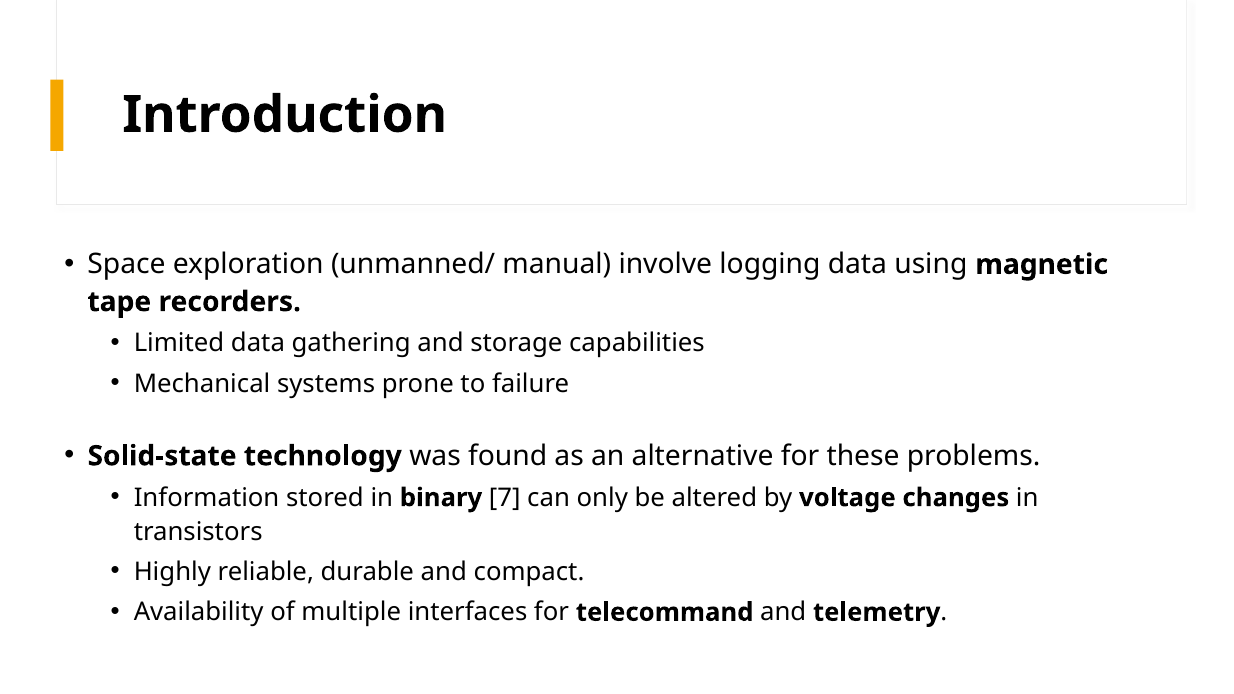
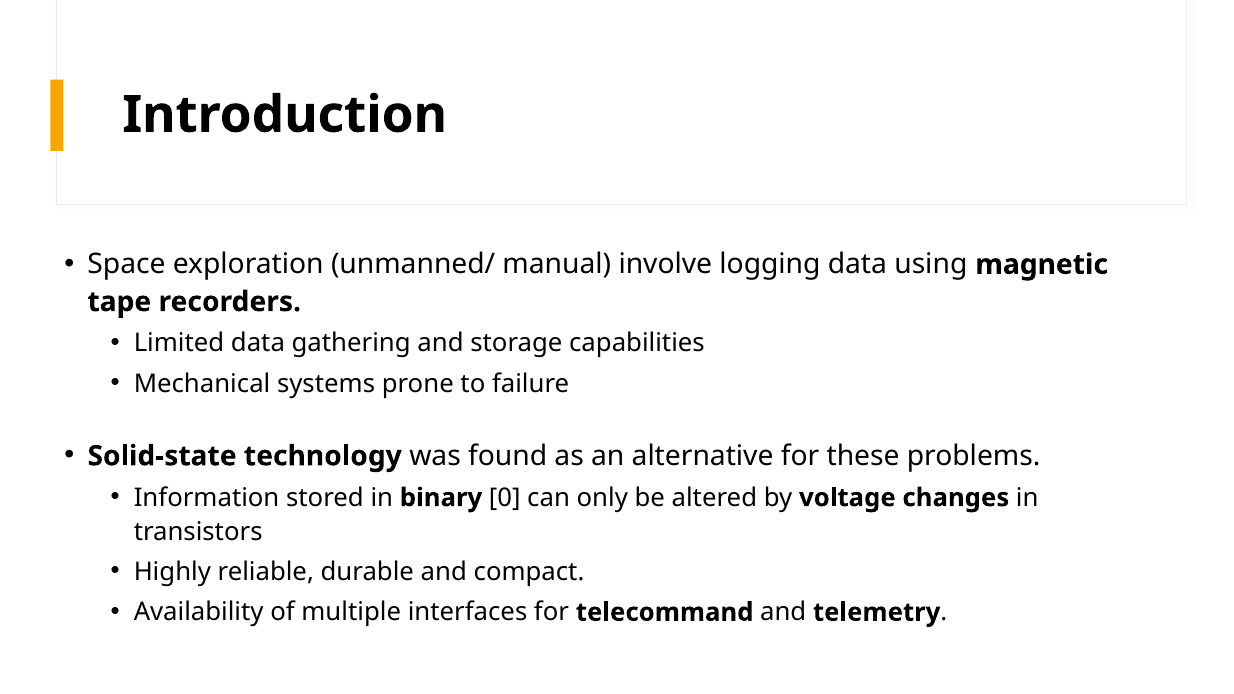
7: 7 -> 0
